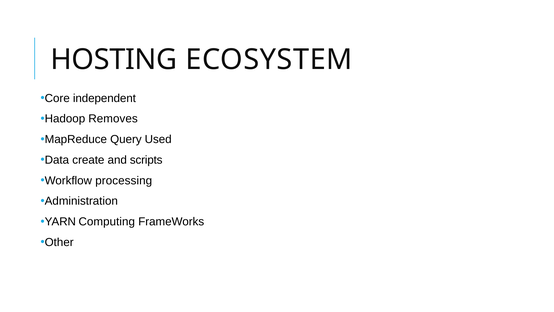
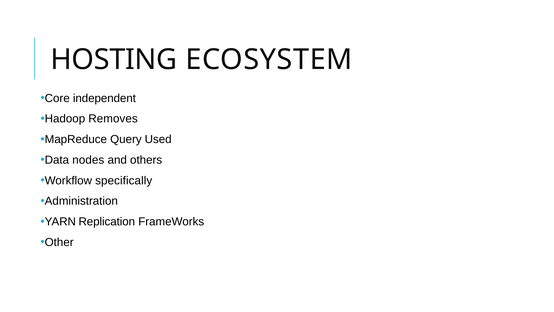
create: create -> nodes
scripts: scripts -> others
processing: processing -> specifically
Computing: Computing -> Replication
